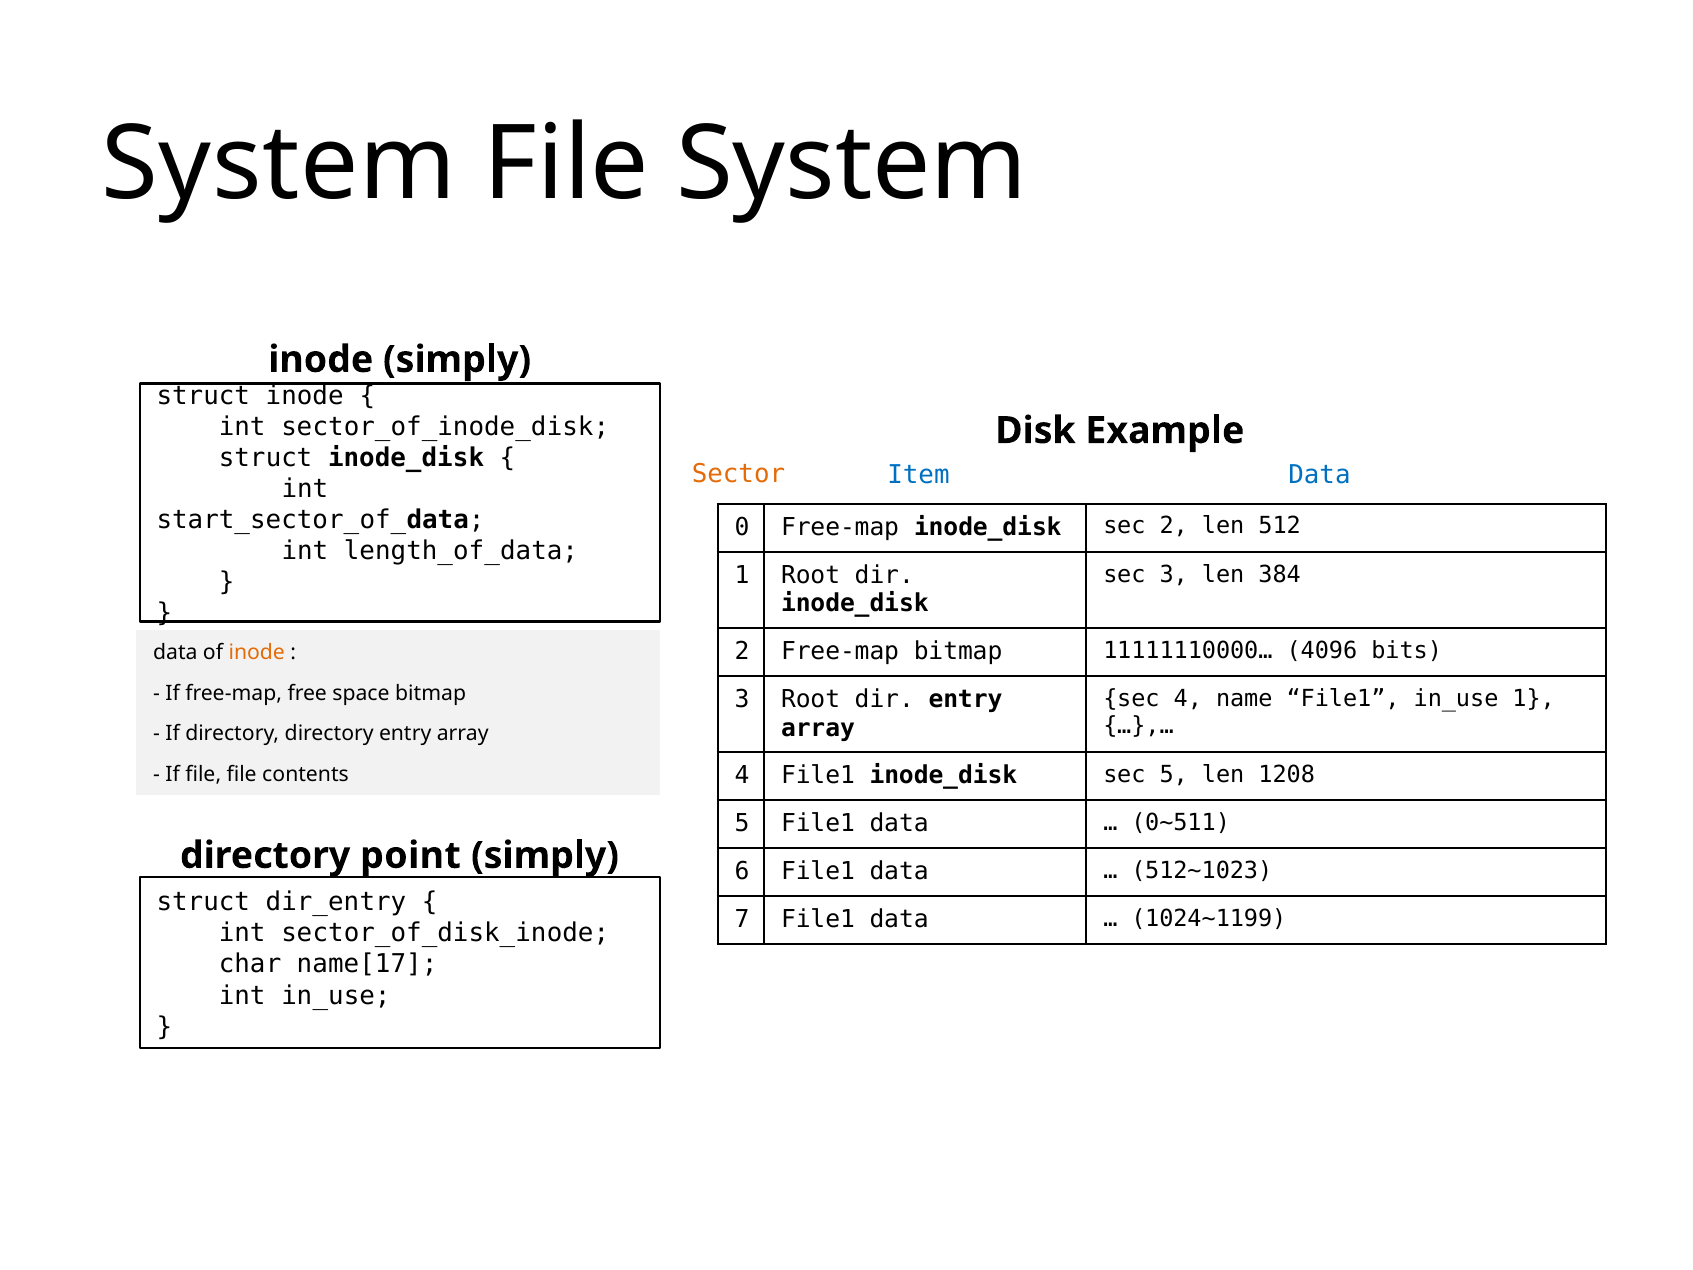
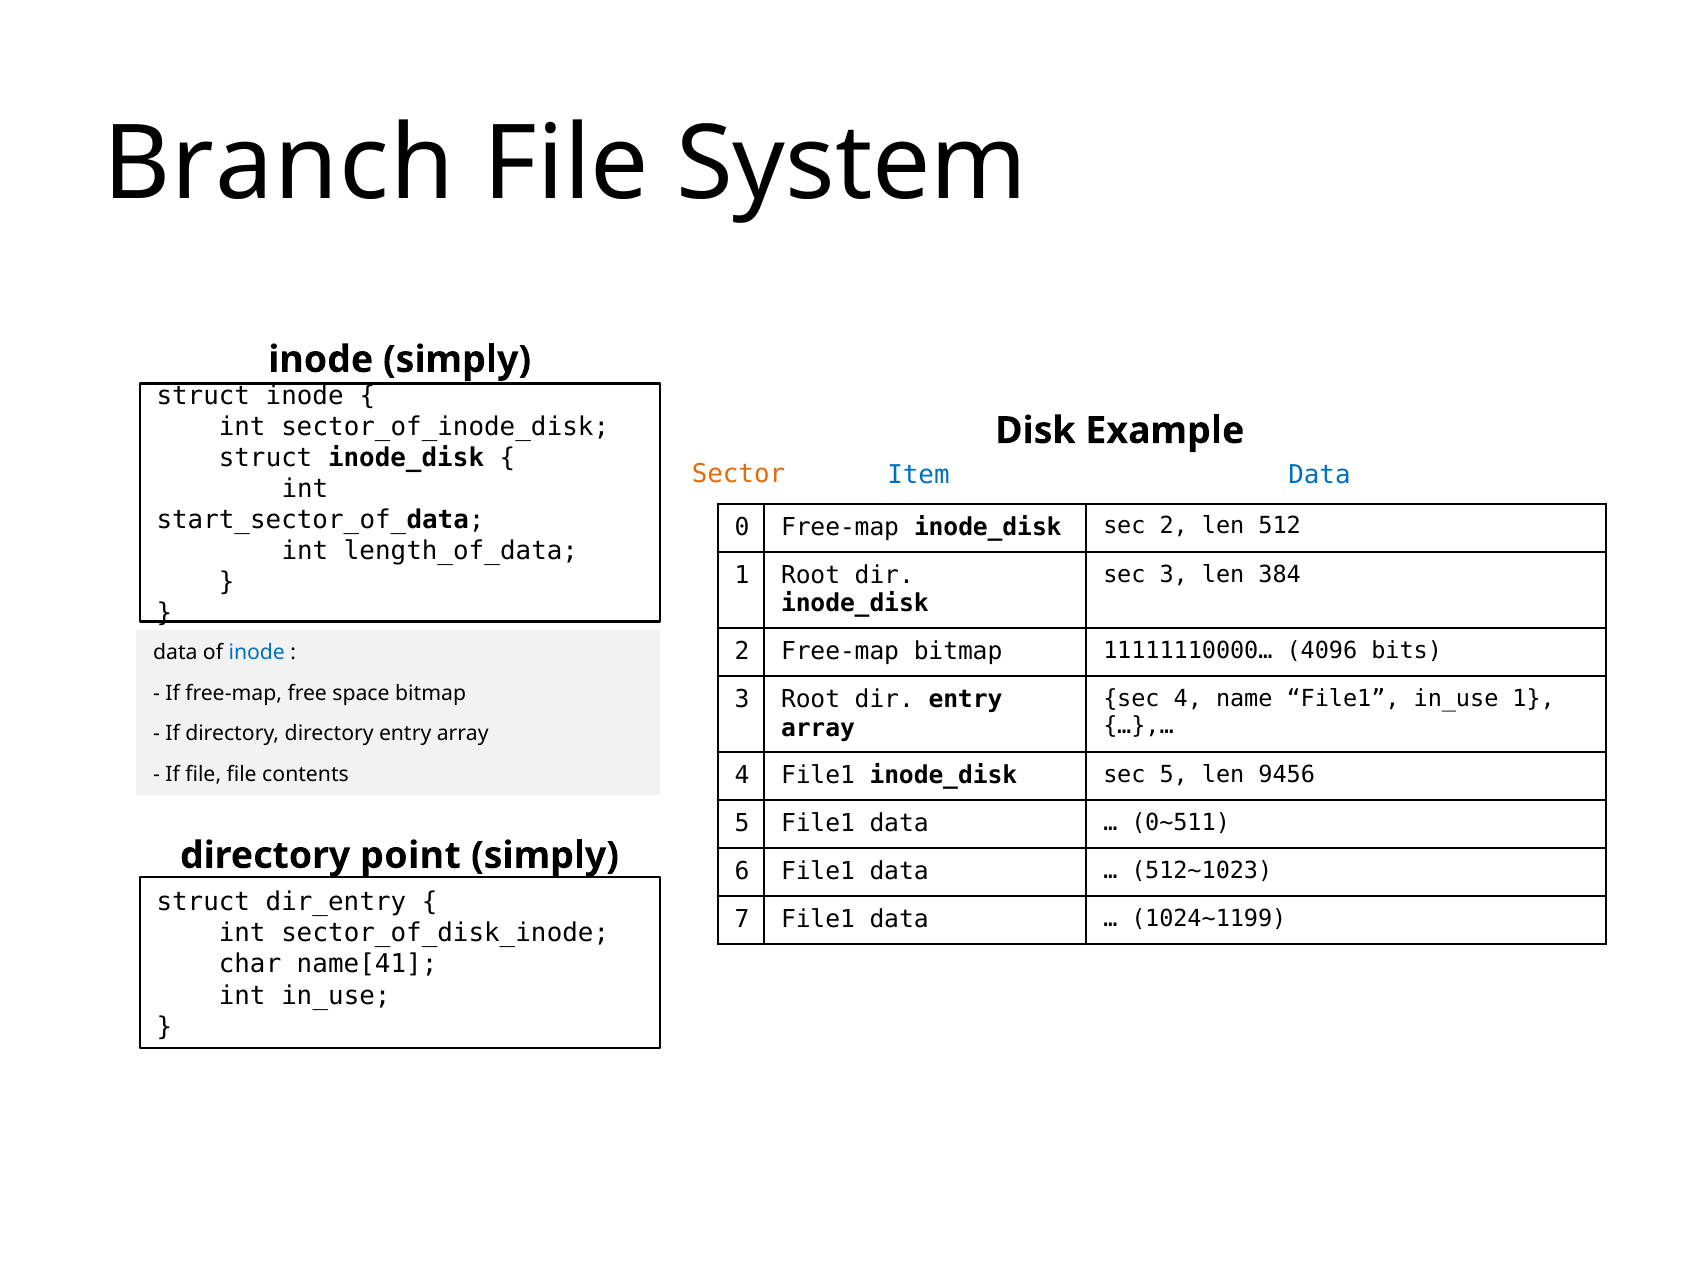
System at (279, 164): System -> Branch
inode at (257, 653) colour: orange -> blue
1208: 1208 -> 9456
name[17: name[17 -> name[41
